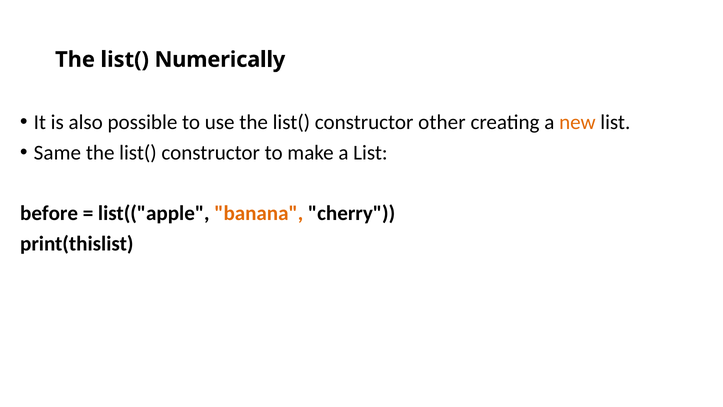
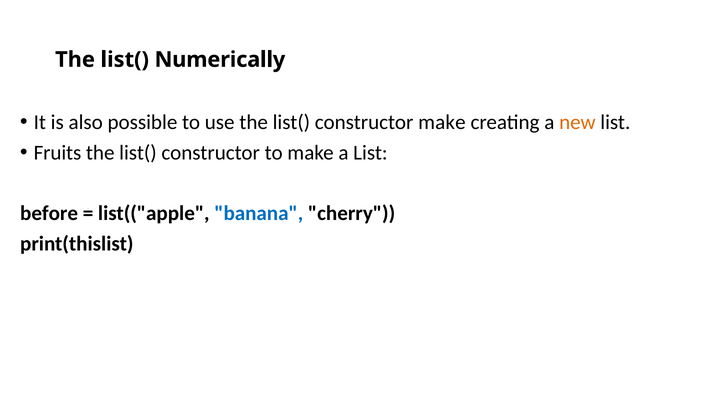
constructor other: other -> make
Same: Same -> Fruits
banana colour: orange -> blue
